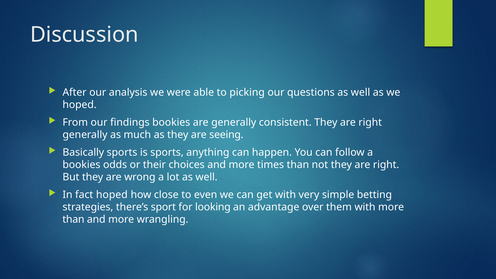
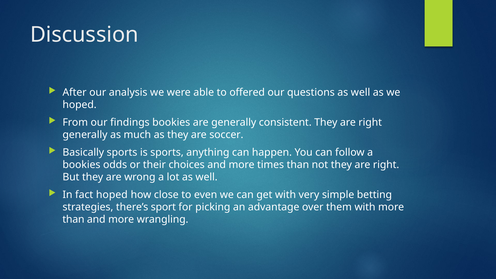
picking: picking -> offered
seeing: seeing -> soccer
looking: looking -> picking
